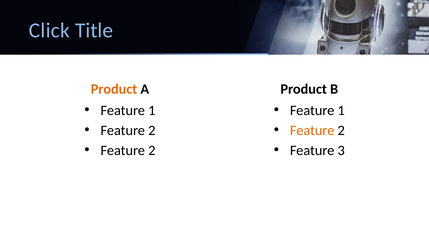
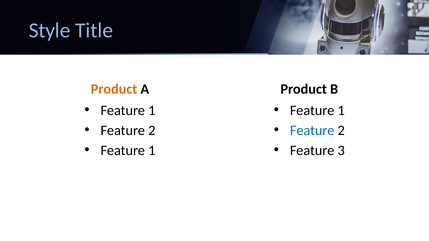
Click: Click -> Style
Feature at (312, 130) colour: orange -> blue
2 at (152, 150): 2 -> 1
